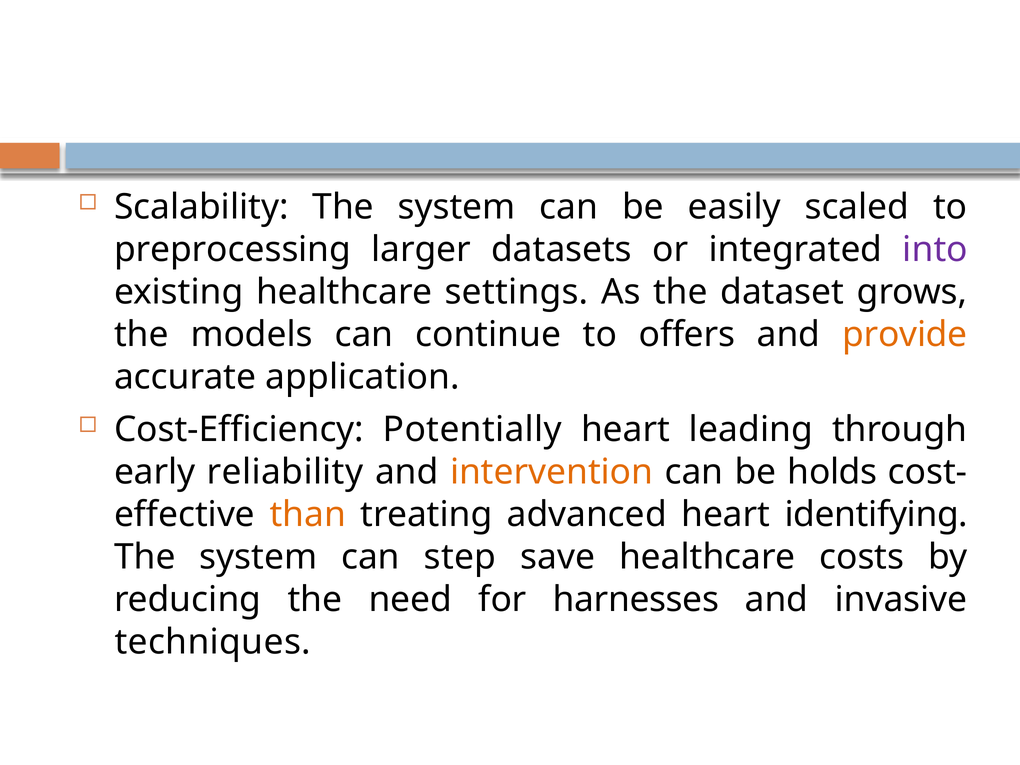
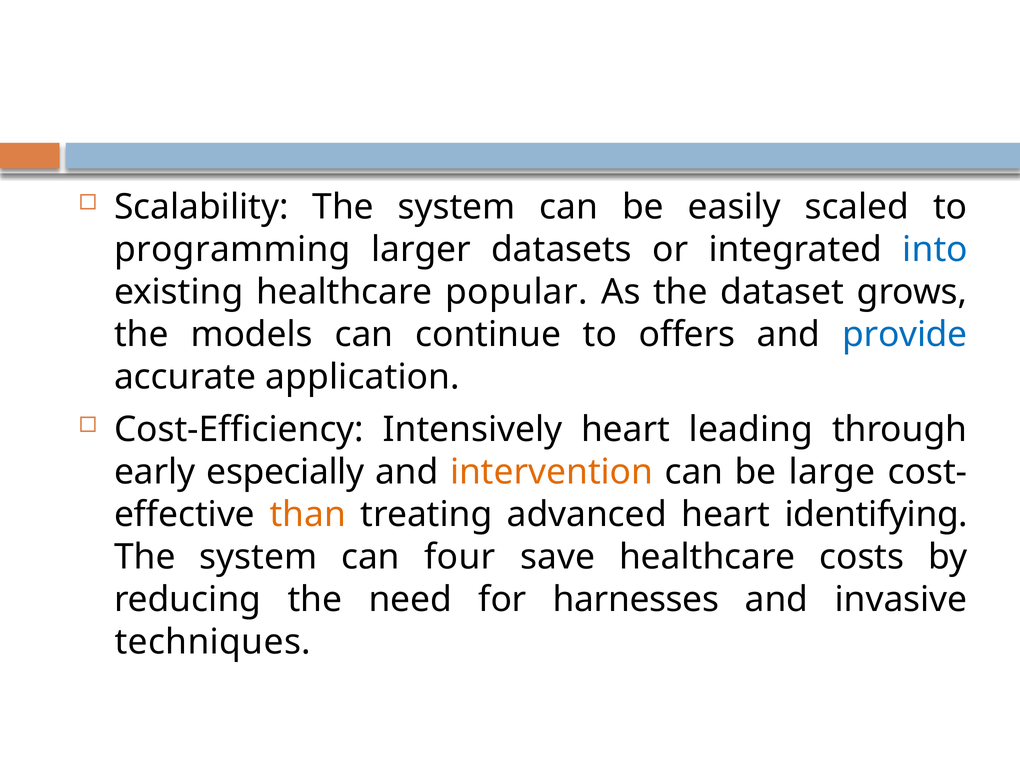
preprocessing: preprocessing -> programming
into colour: purple -> blue
settings: settings -> popular
provide colour: orange -> blue
Potentially: Potentially -> Intensively
reliability: reliability -> especially
holds: holds -> large
step: step -> four
